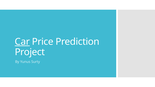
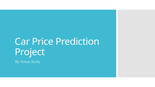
Car underline: present -> none
